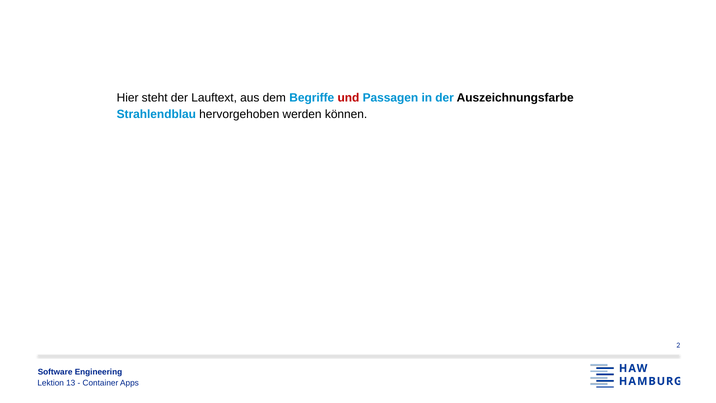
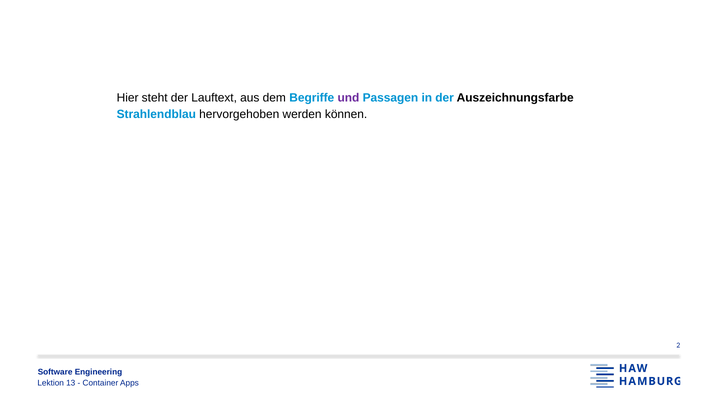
und colour: red -> purple
